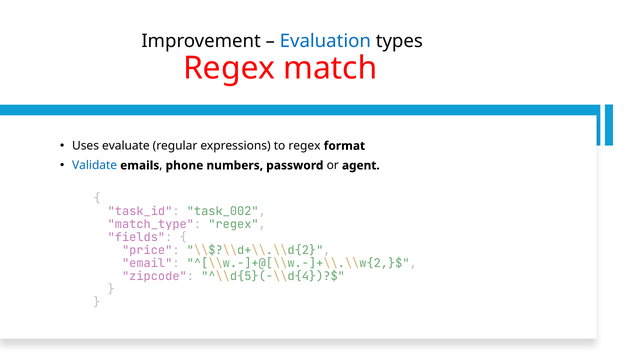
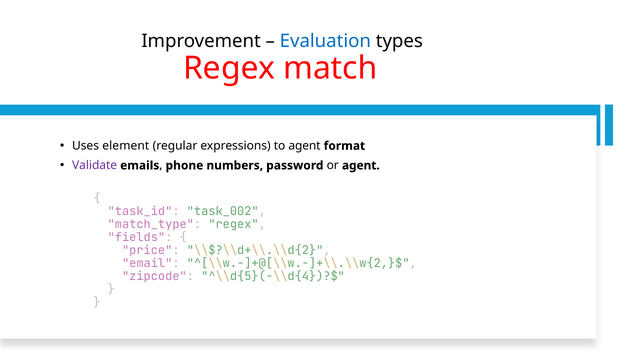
evaluate: evaluate -> element
to regex: regex -> agent
Validate colour: blue -> purple
